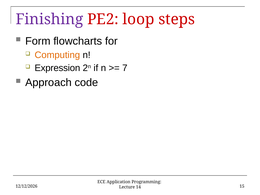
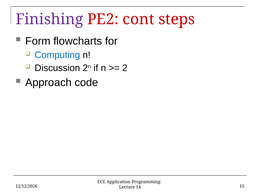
loop: loop -> cont
Computing colour: orange -> blue
Expression: Expression -> Discussion
7: 7 -> 2
